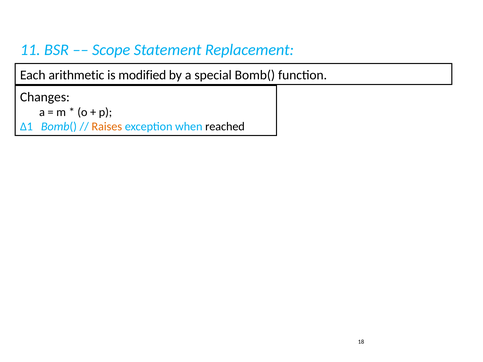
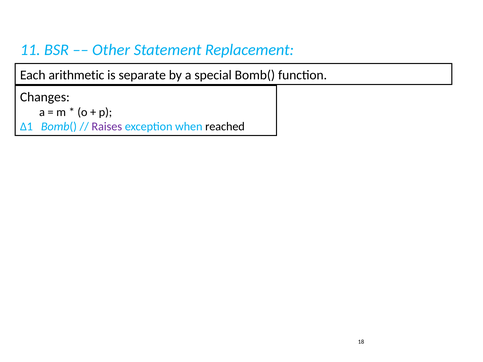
Scope: Scope -> Other
modified: modified -> separate
Raises colour: orange -> purple
